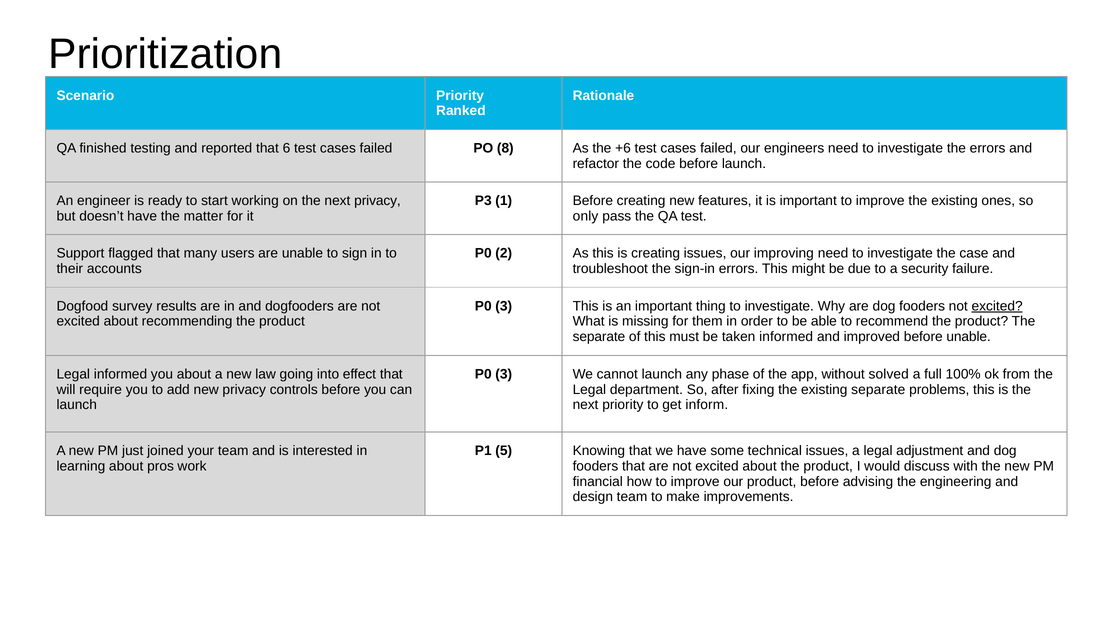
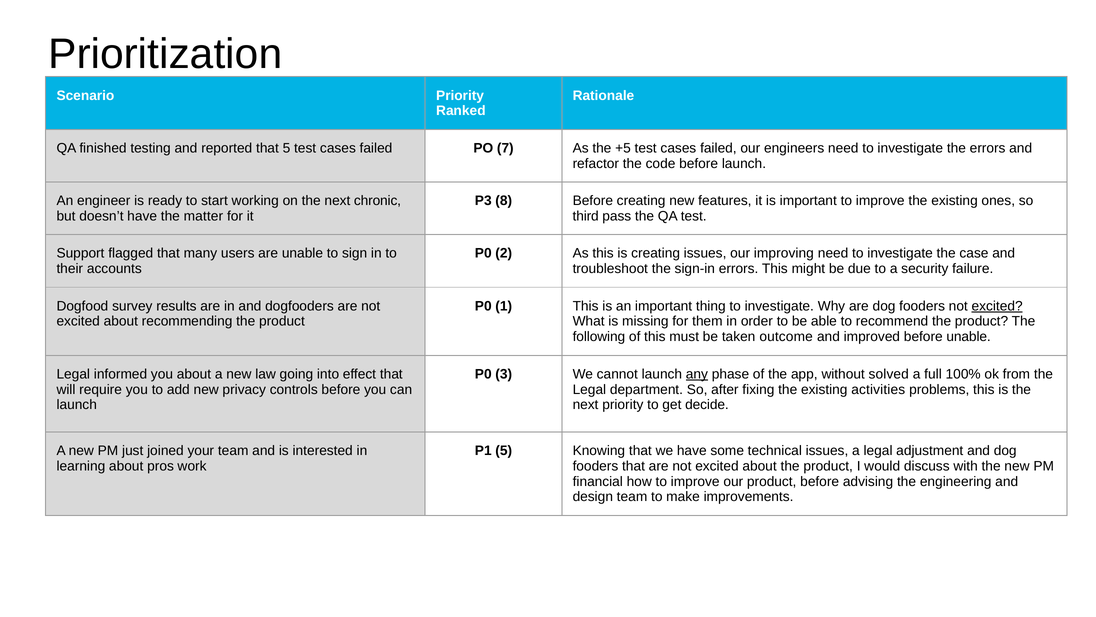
that 6: 6 -> 5
8: 8 -> 7
+6: +6 -> +5
next privacy: privacy -> chronic
1: 1 -> 8
only: only -> third
3 at (504, 306): 3 -> 1
separate at (599, 337): separate -> following
taken informed: informed -> outcome
any underline: none -> present
existing separate: separate -> activities
inform: inform -> decide
